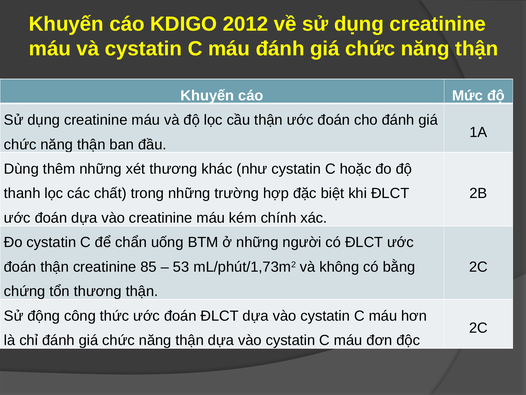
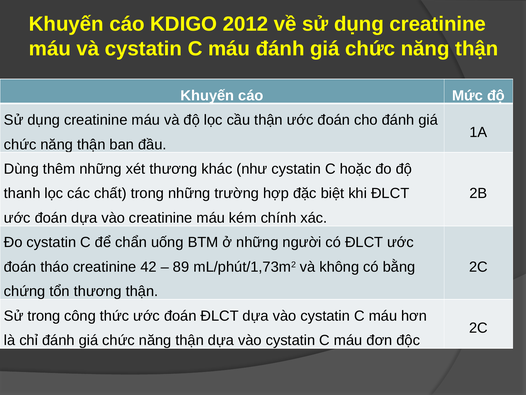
đoán thận: thận -> tháo
85: 85 -> 42
53: 53 -> 89
Sử động: động -> trong
